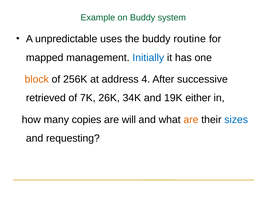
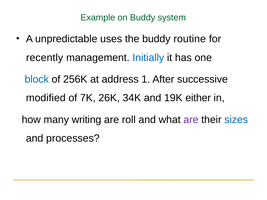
mapped: mapped -> recently
block colour: orange -> blue
4: 4 -> 1
retrieved: retrieved -> modified
copies: copies -> writing
will: will -> roll
are at (191, 120) colour: orange -> purple
requesting: requesting -> processes
